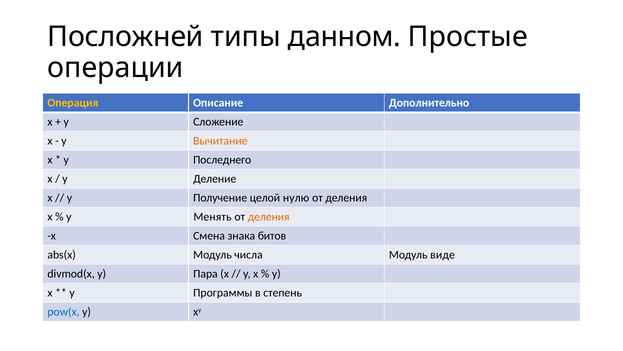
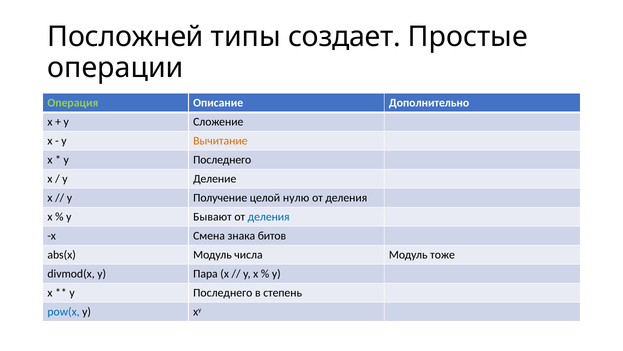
данном: данном -> создает
Операция colour: yellow -> light green
Менять: Менять -> Бывают
деления at (269, 217) colour: orange -> blue
виде: виде -> тоже
Программы at (223, 292): Программы -> Последнего
